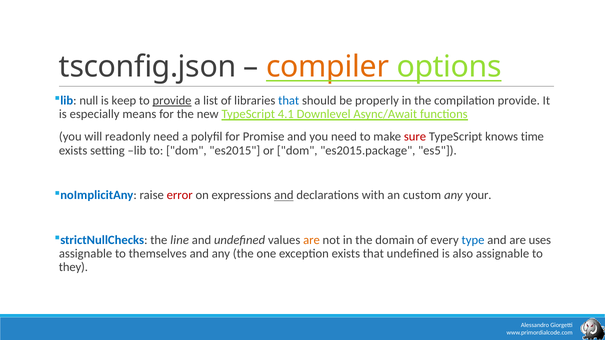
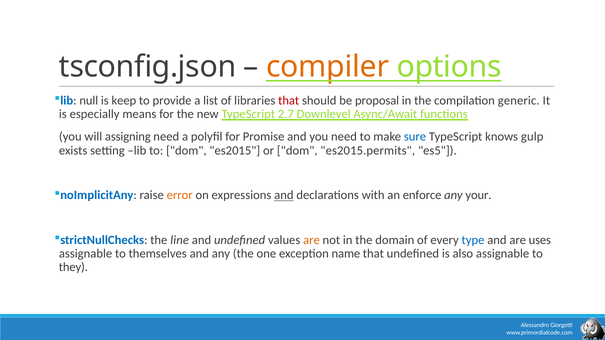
provide at (172, 101) underline: present -> none
that at (289, 101) colour: blue -> red
properly: properly -> proposal
compilation provide: provide -> generic
4.1: 4.1 -> 2.7
readonly: readonly -> assigning
sure colour: red -> blue
time: time -> gulp
es2015.package: es2015.package -> es2015.permits
error colour: red -> orange
custom: custom -> enforce
exception exists: exists -> name
